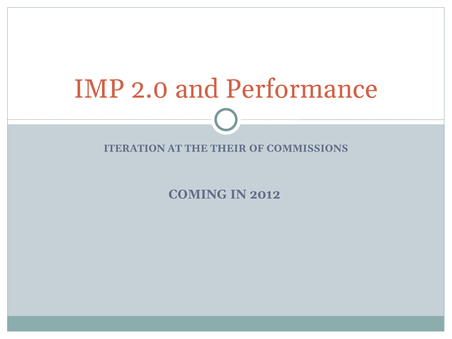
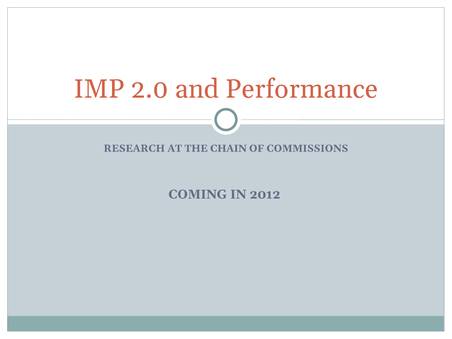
ITERATION: ITERATION -> RESEARCH
THEIR: THEIR -> CHAIN
